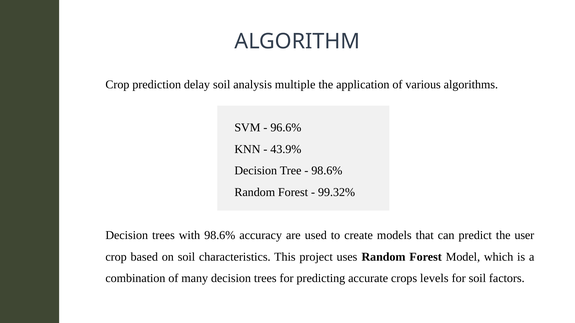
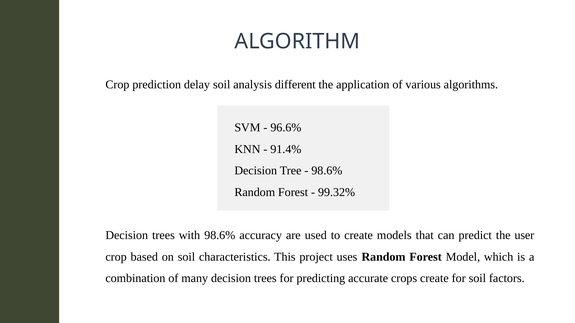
multiple: multiple -> different
43.9%: 43.9% -> 91.4%
crops levels: levels -> create
